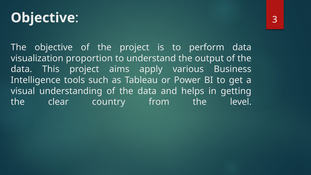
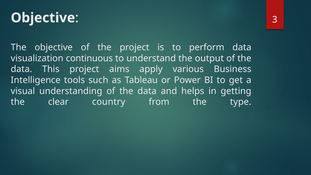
proportion: proportion -> continuous
level: level -> type
